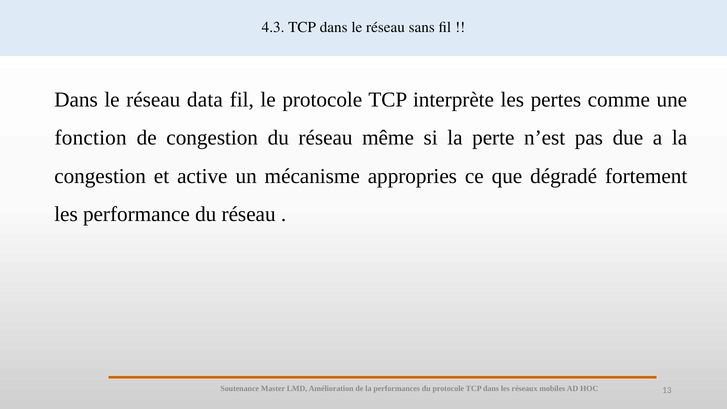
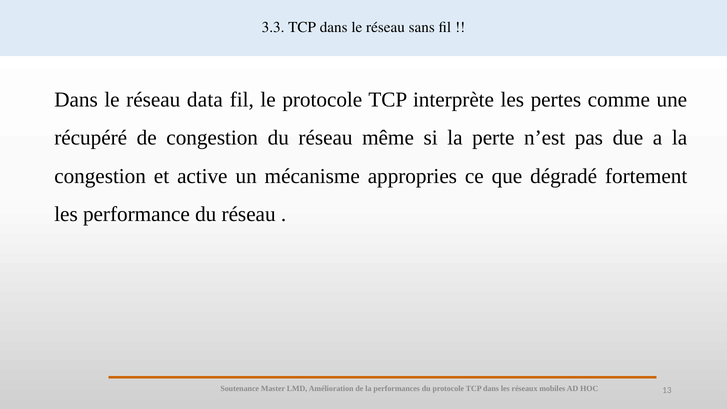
4.3: 4.3 -> 3.3
fonction: fonction -> récupéré
